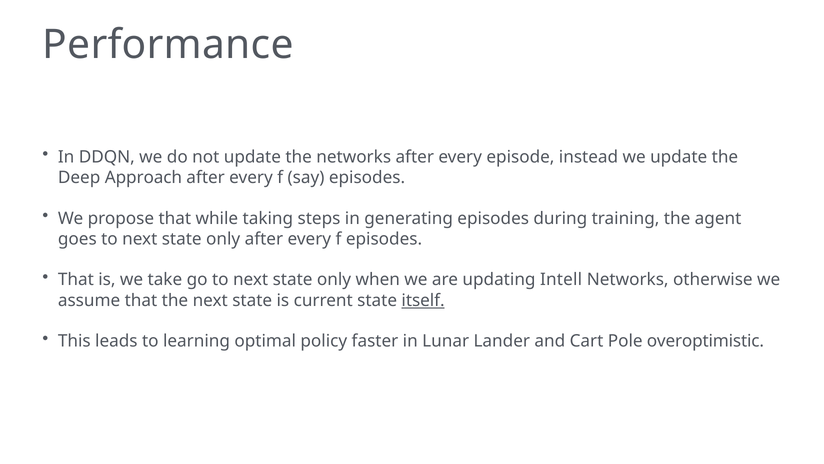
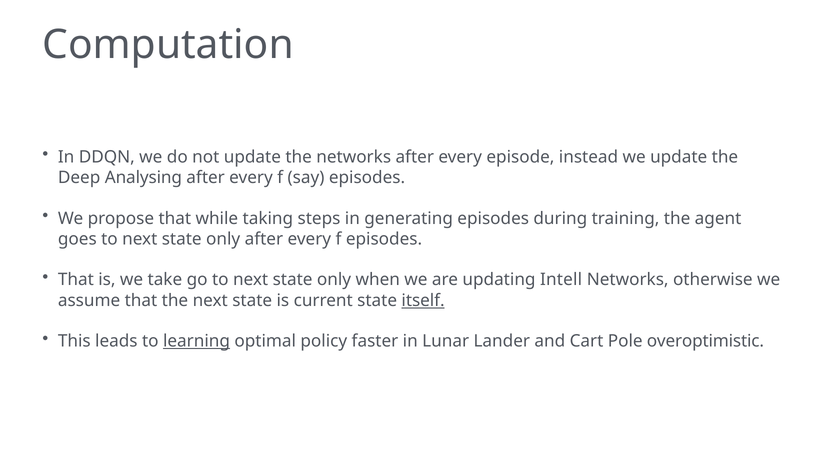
Performance: Performance -> Computation
Approach: Approach -> Analysing
learning underline: none -> present
